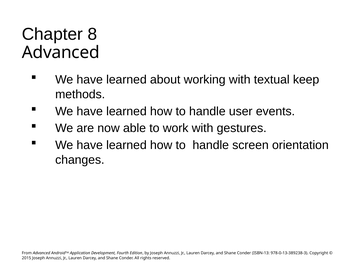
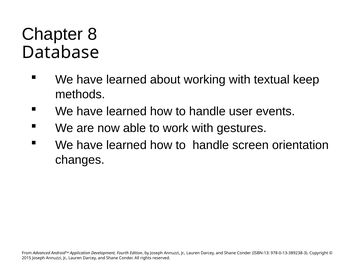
Advanced at (61, 52): Advanced -> Database
